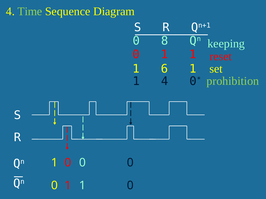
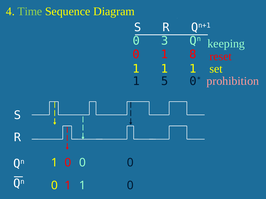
8: 8 -> 3
0 1 1: 1 -> 8
6 at (164, 69): 6 -> 1
prohibition colour: light green -> pink
1 4: 4 -> 5
